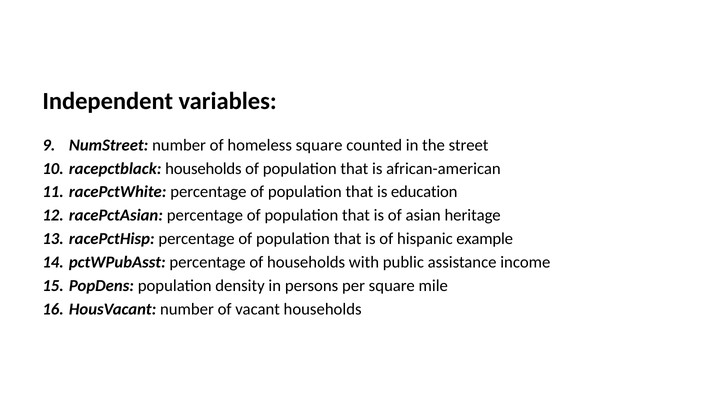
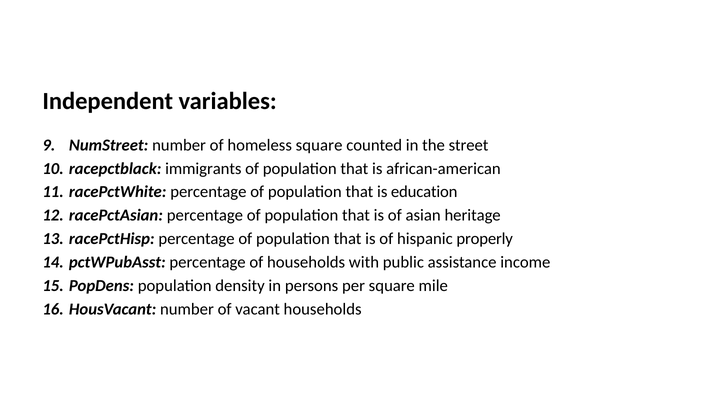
racepctblack households: households -> immigrants
example: example -> properly
